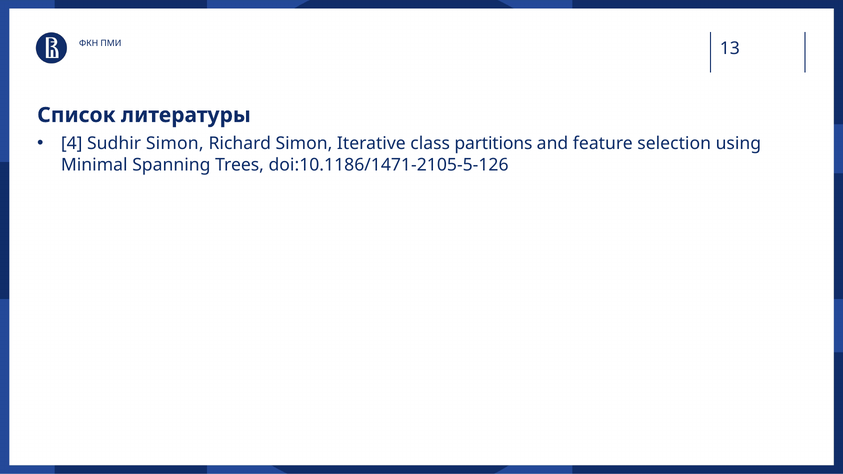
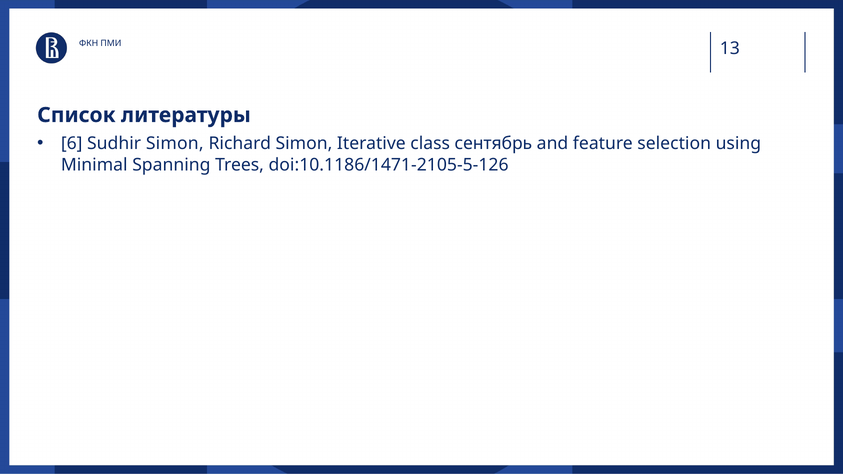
4: 4 -> 6
partitions: partitions -> сентябрь
